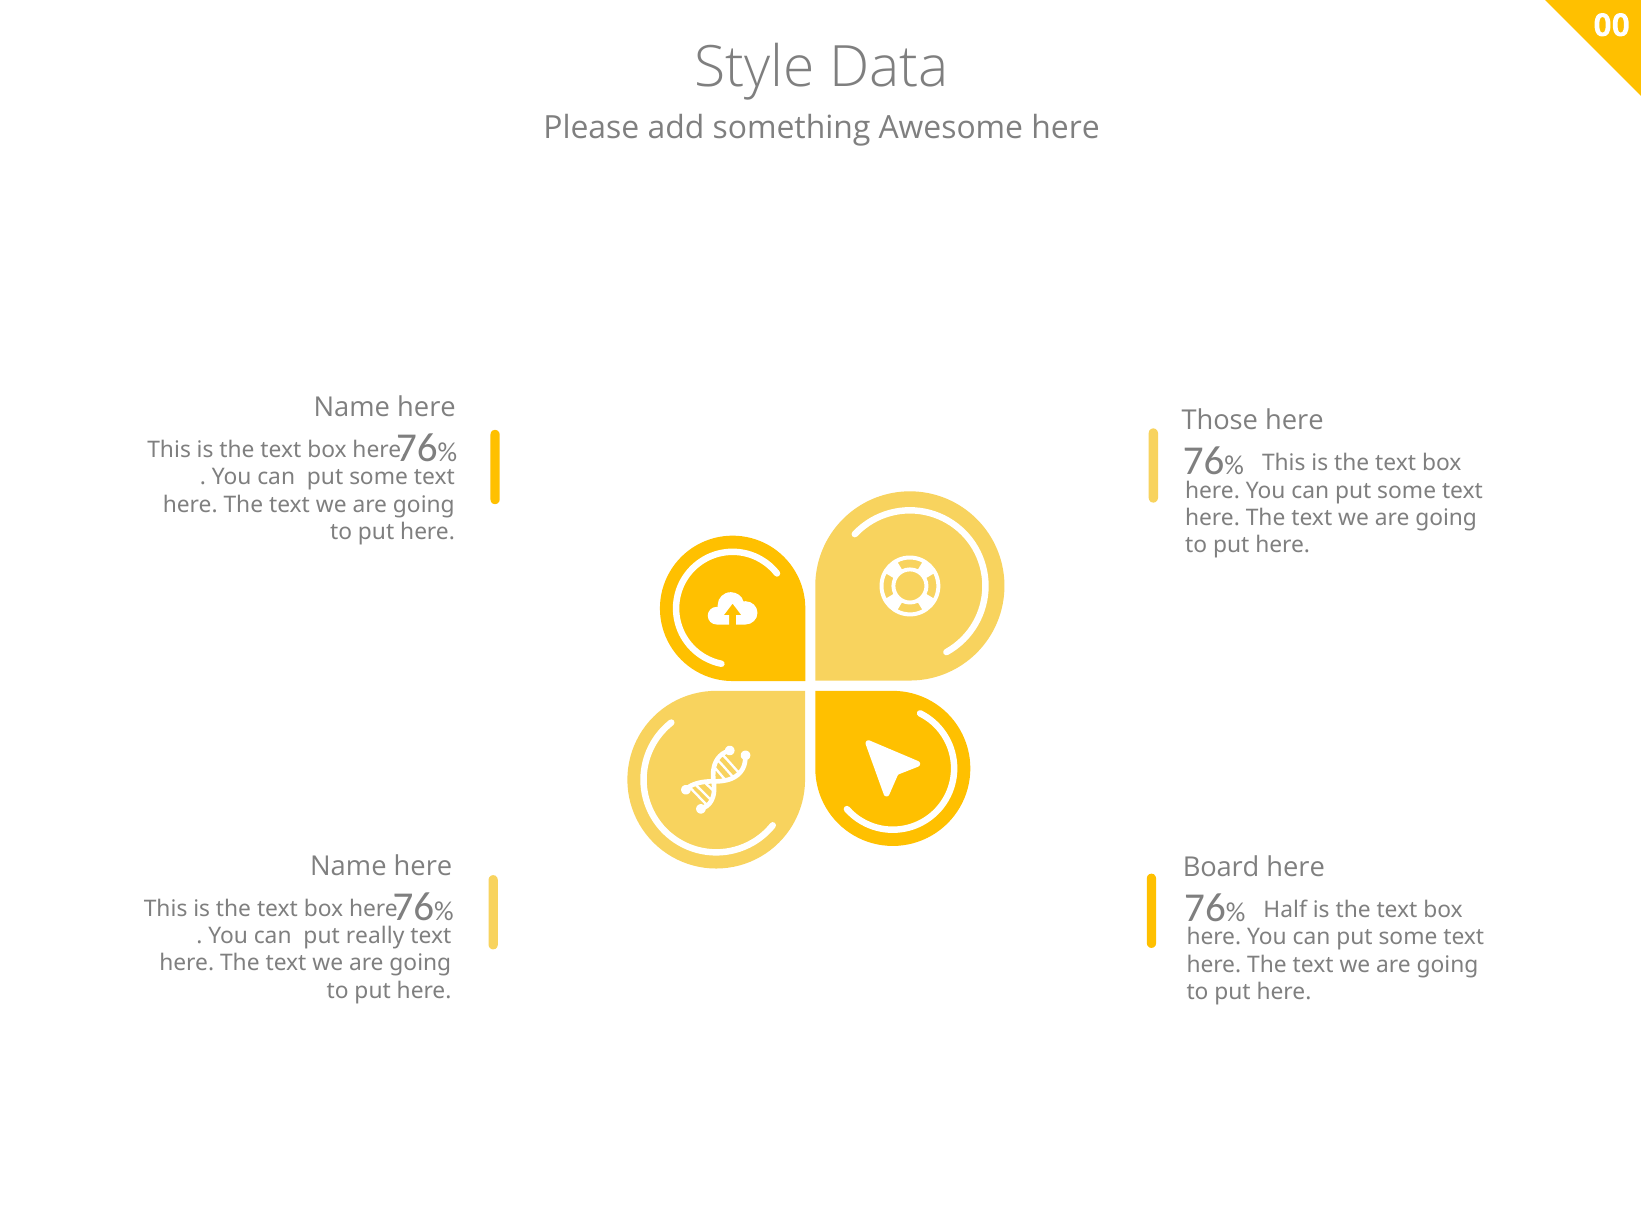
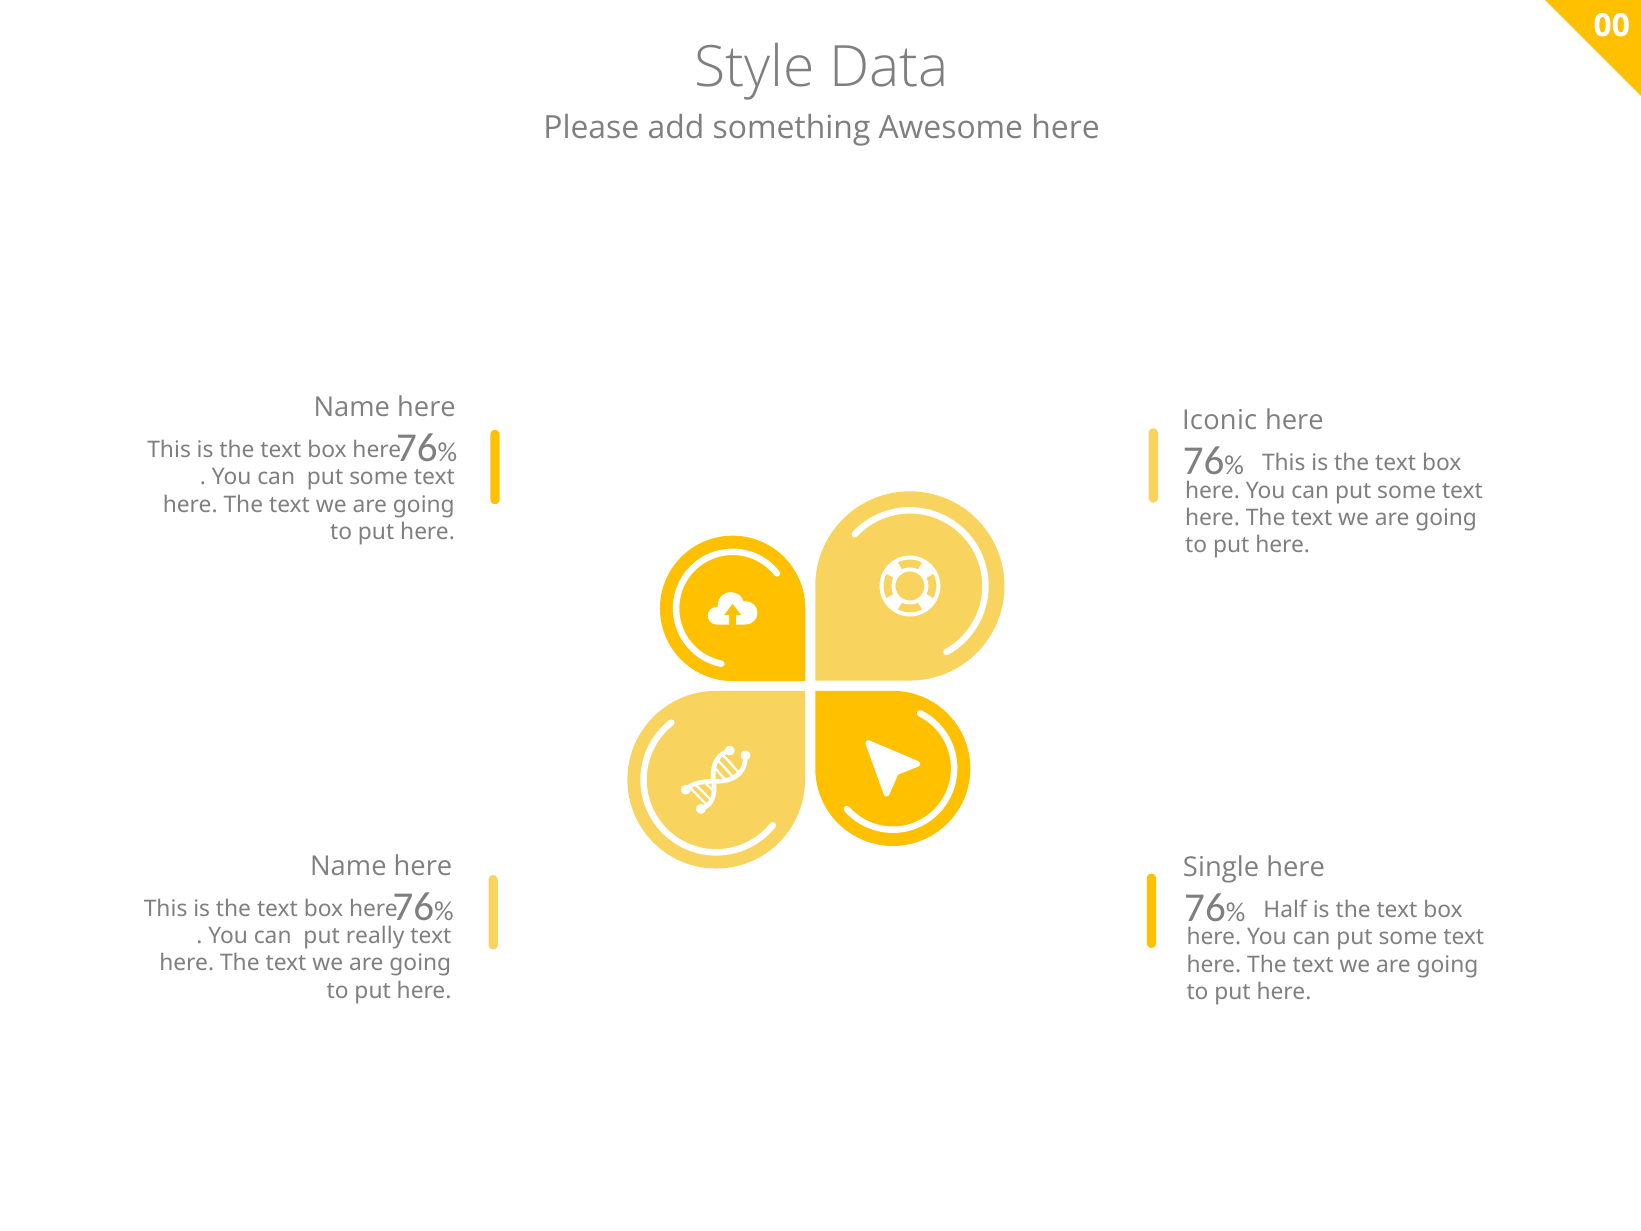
Those: Those -> Iconic
Board: Board -> Single
